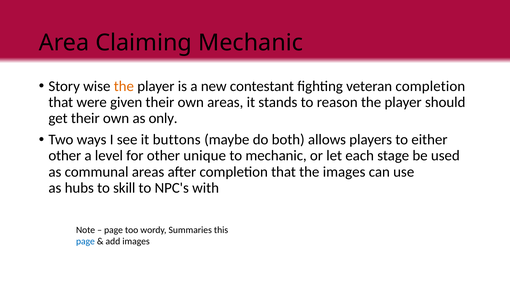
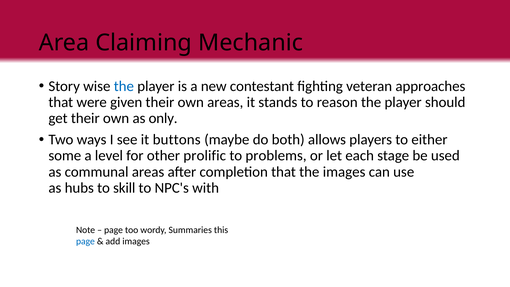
the at (124, 86) colour: orange -> blue
veteran completion: completion -> approaches
other at (65, 156): other -> some
unique: unique -> prolific
to mechanic: mechanic -> problems
